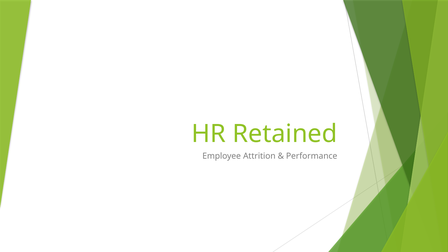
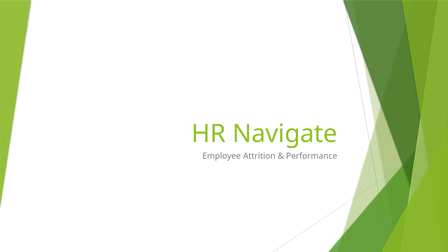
Retained: Retained -> Navigate
